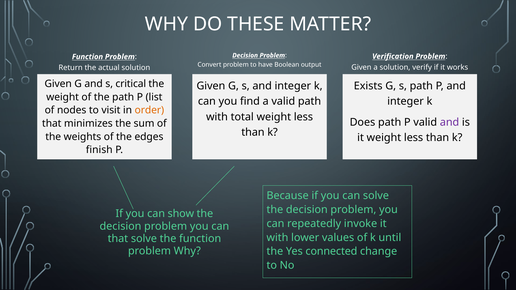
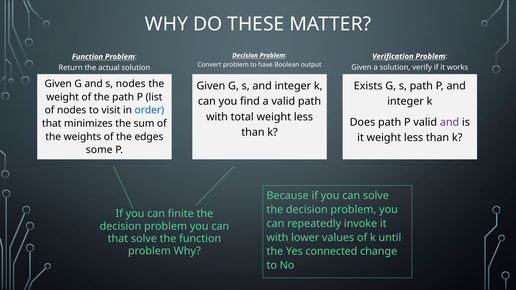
s critical: critical -> nodes
order colour: orange -> blue
finish: finish -> some
show: show -> finite
